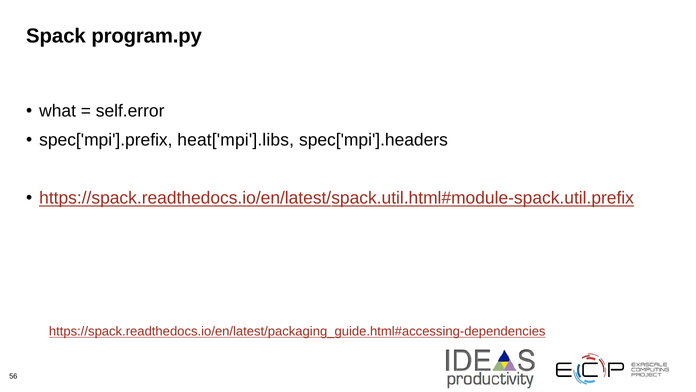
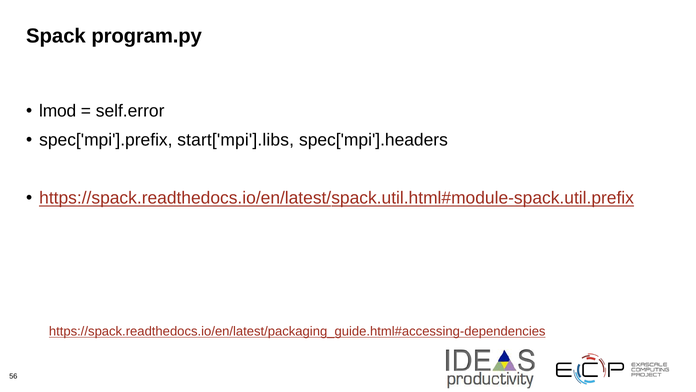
what: what -> lmod
heat['mpi'].libs: heat['mpi'].libs -> start['mpi'].libs
